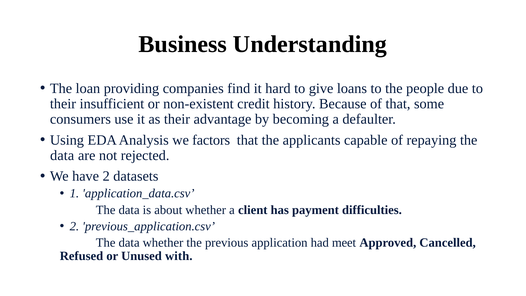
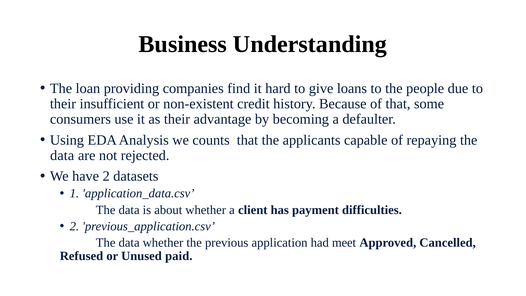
factors: factors -> counts
with: with -> paid
